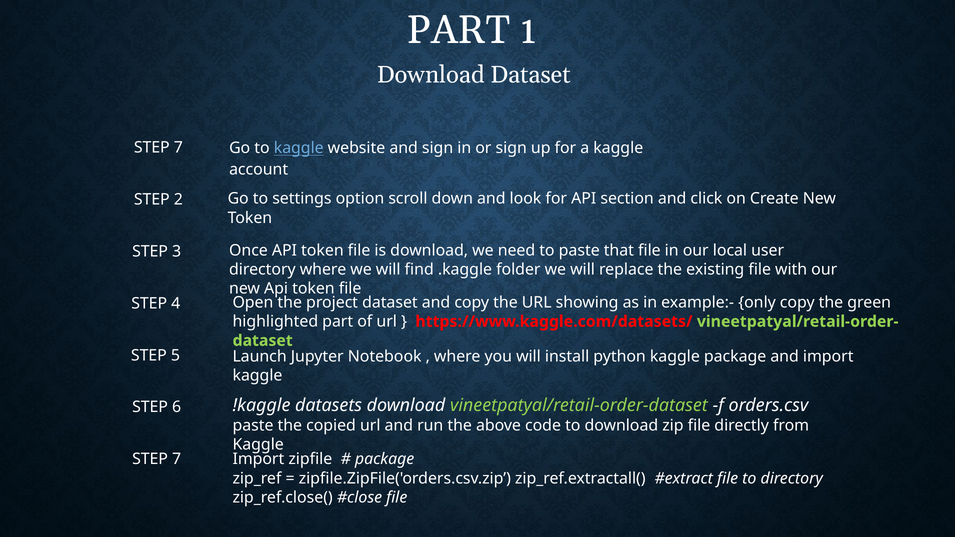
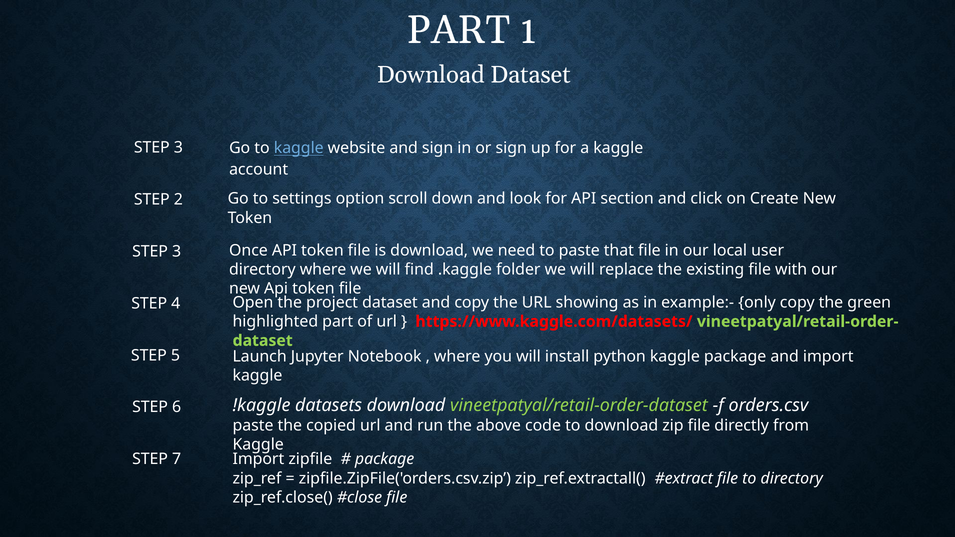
7 at (178, 147): 7 -> 3
